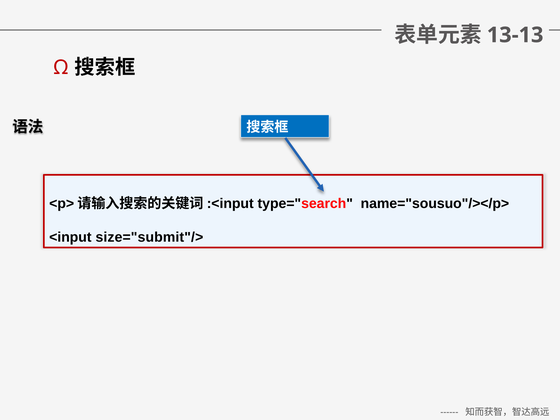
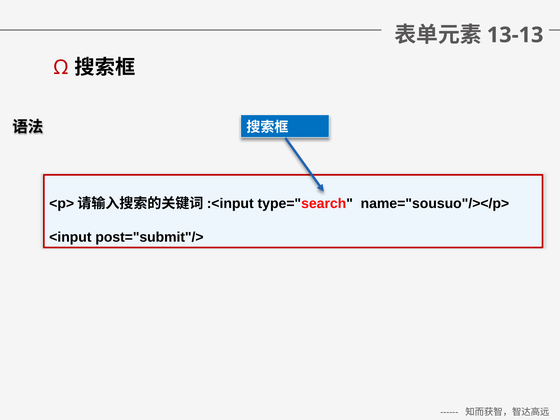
size="submit"/>: size="submit"/> -> post="submit"/>
